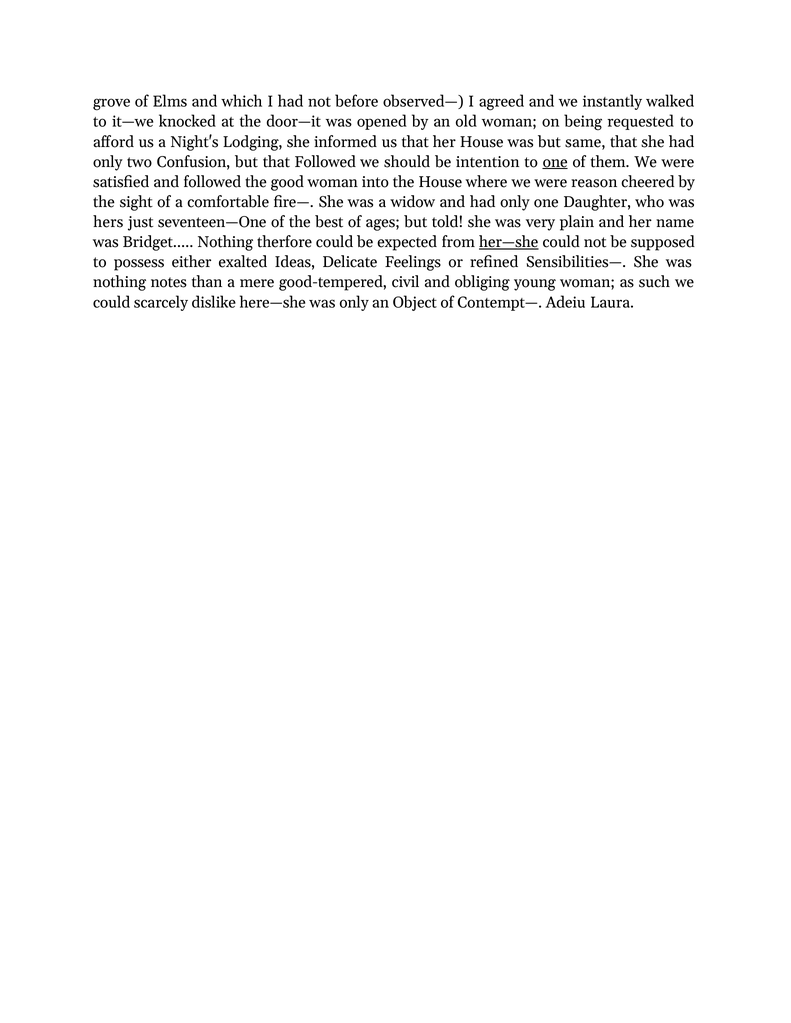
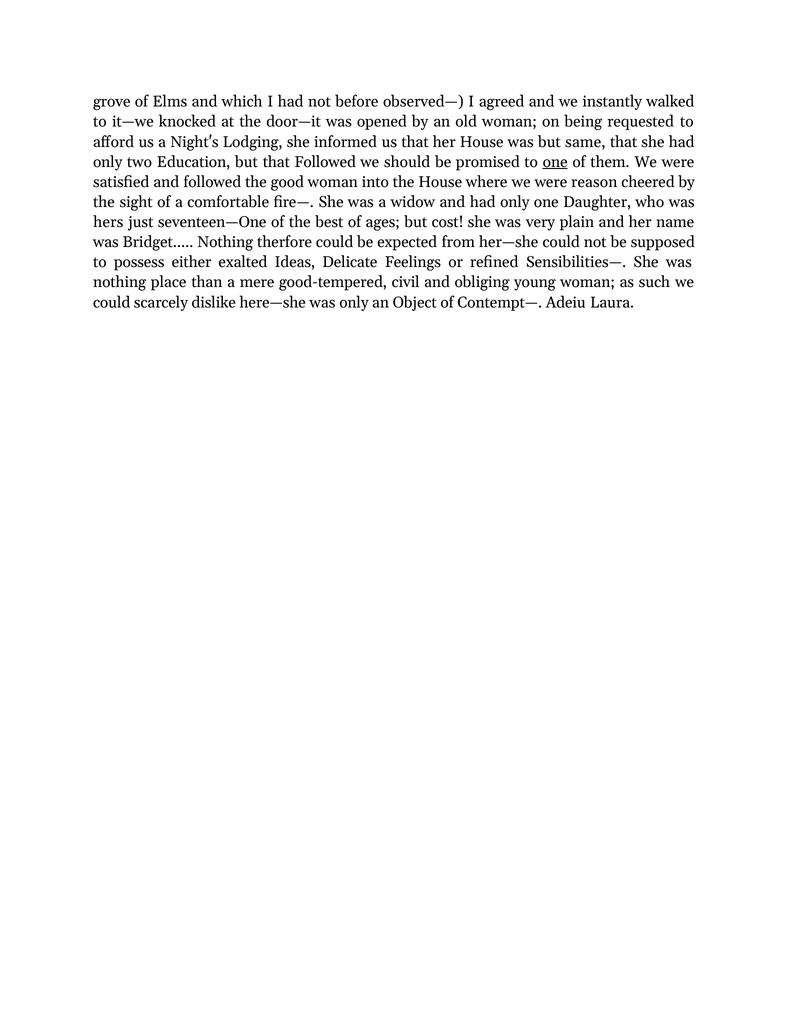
Confusion: Confusion -> Education
intention: intention -> promised
told: told -> cost
her—she underline: present -> none
notes: notes -> place
